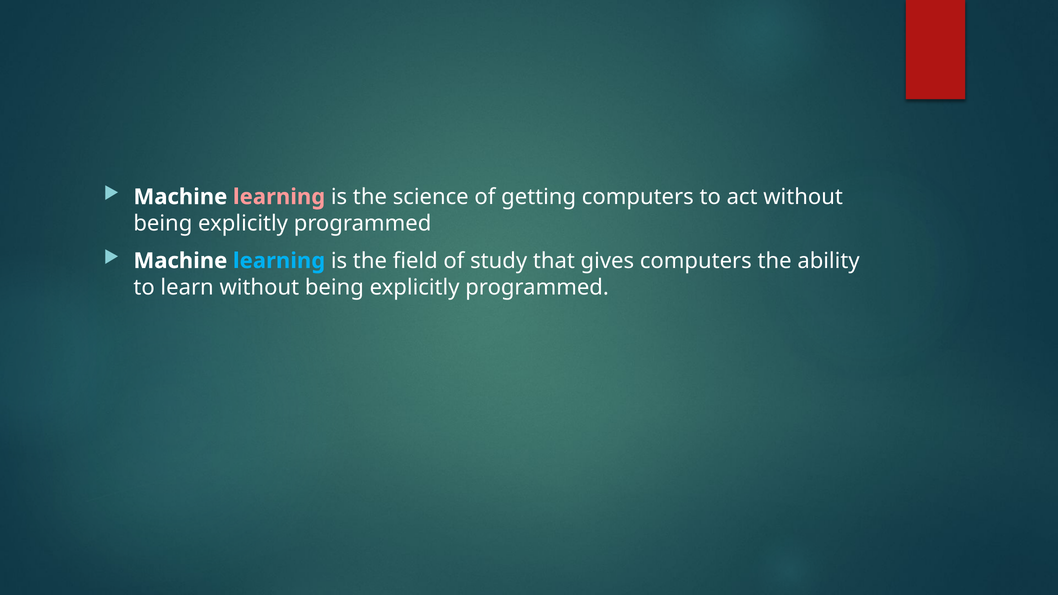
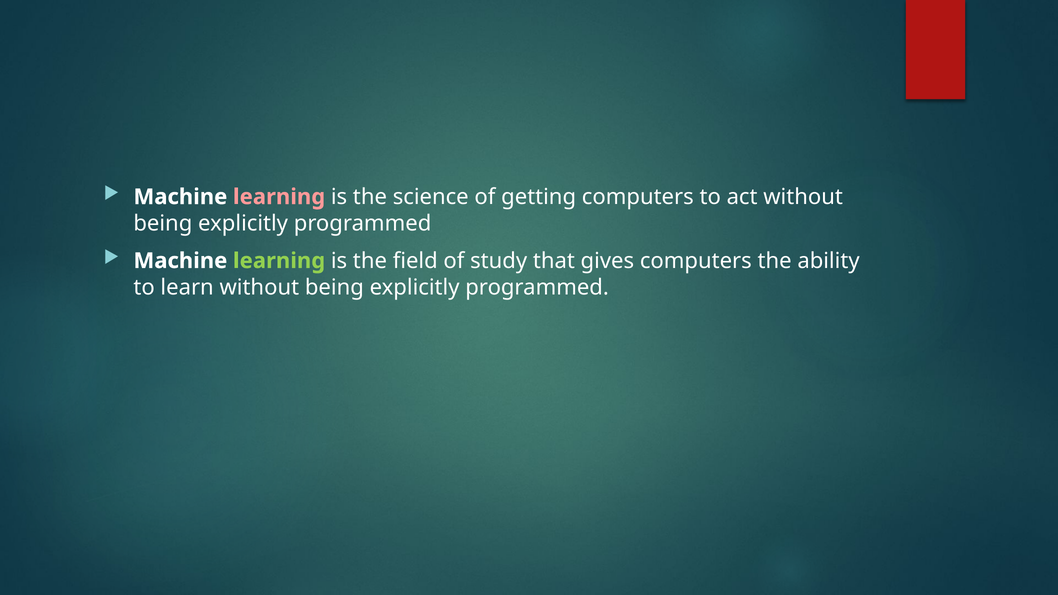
learning at (279, 261) colour: light blue -> light green
